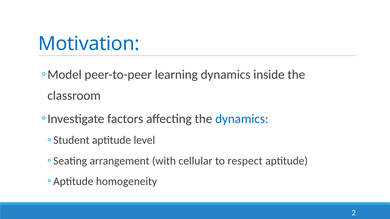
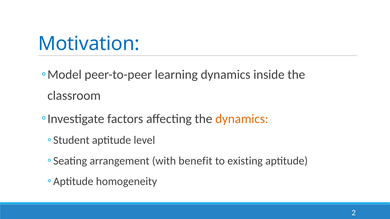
dynamics at (242, 119) colour: blue -> orange
cellular: cellular -> benefit
respect: respect -> existing
